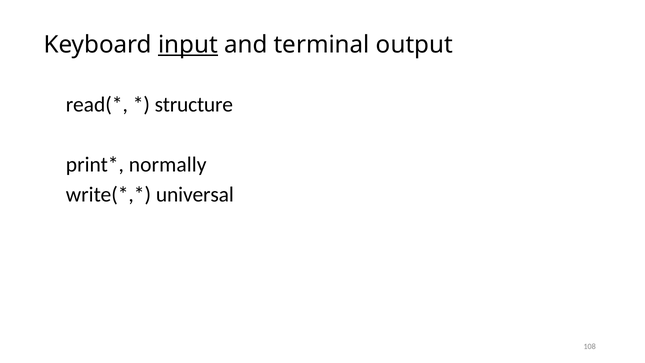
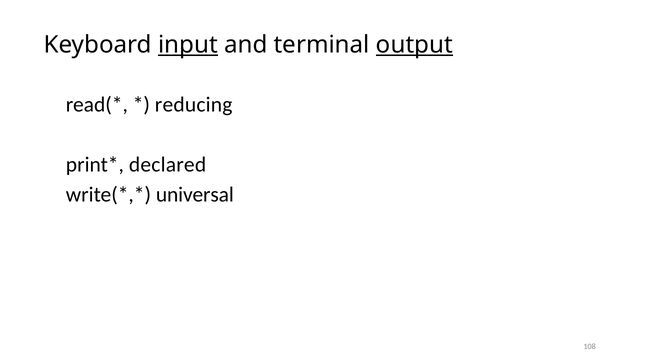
output underline: none -> present
structure: structure -> reducing
normally: normally -> declared
